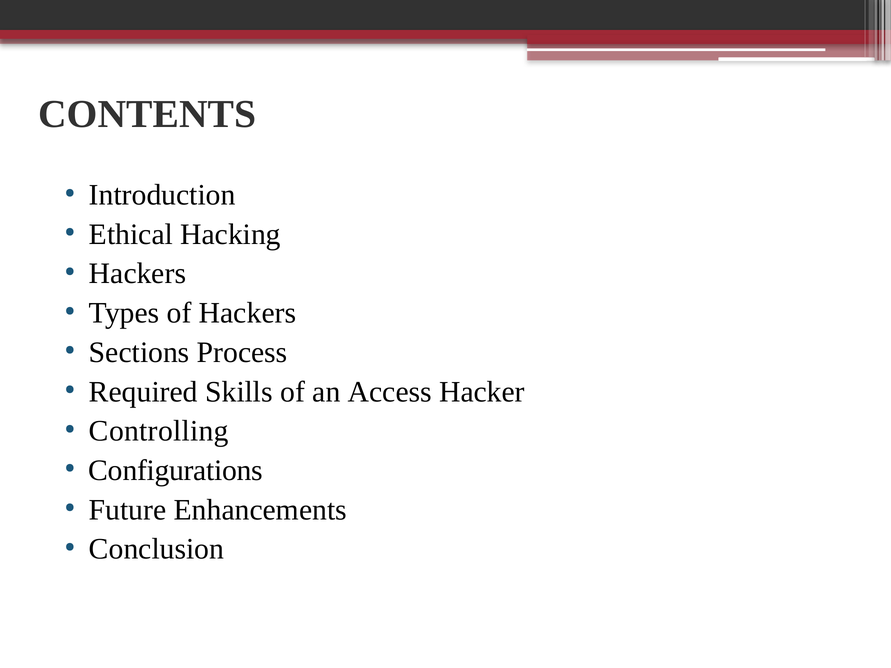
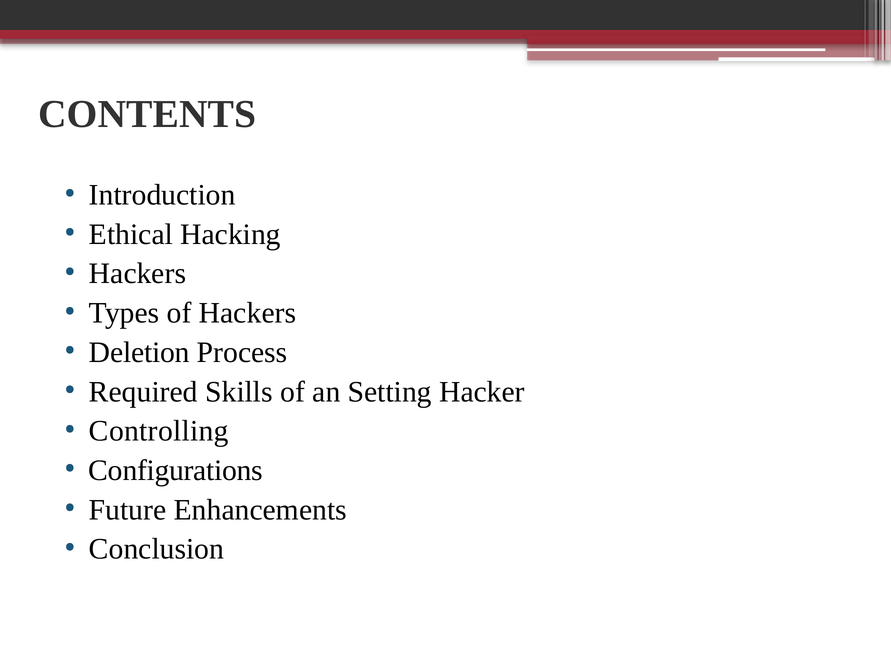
Sections: Sections -> Deletion
Access: Access -> Setting
